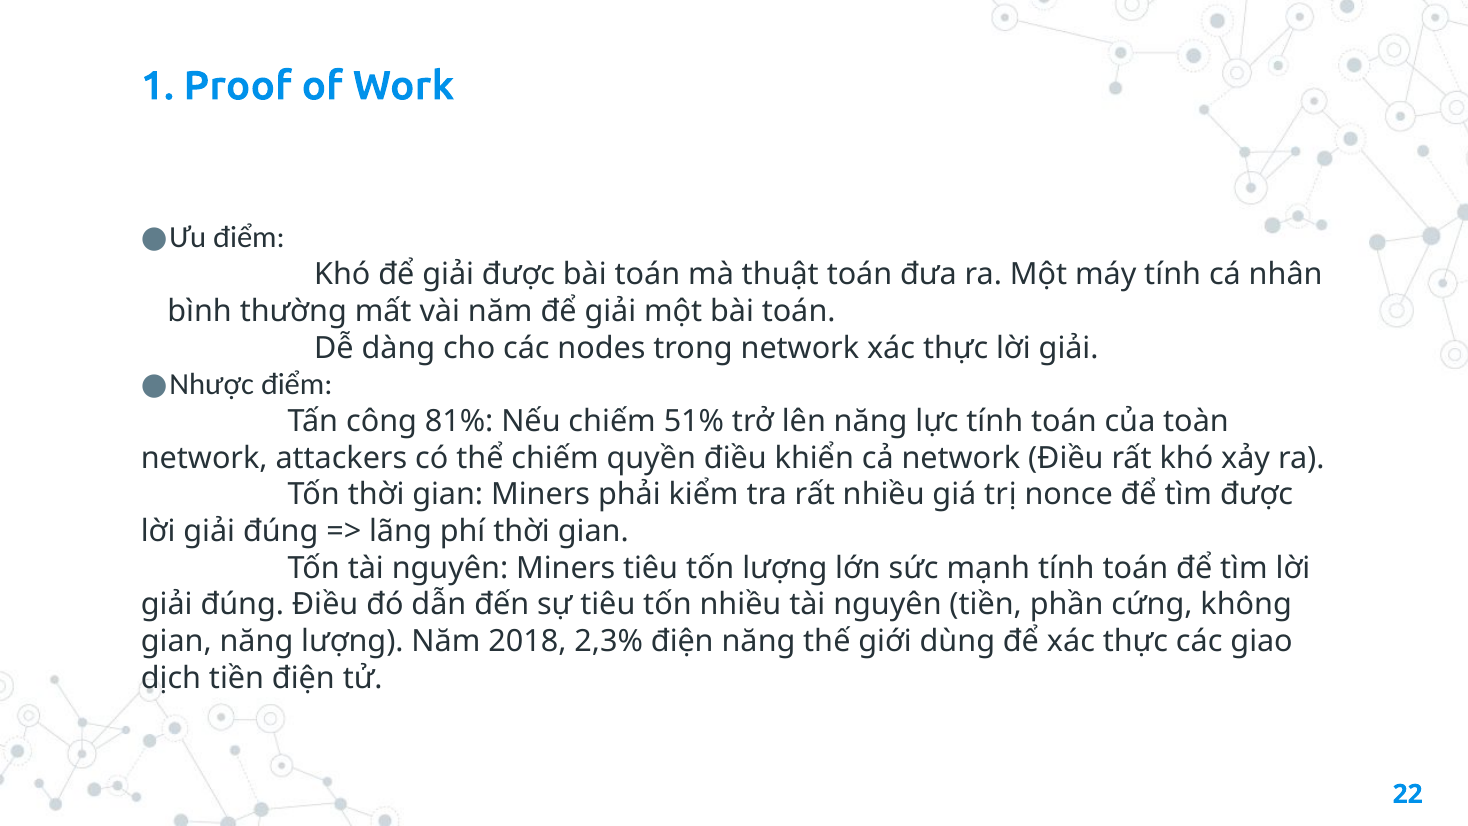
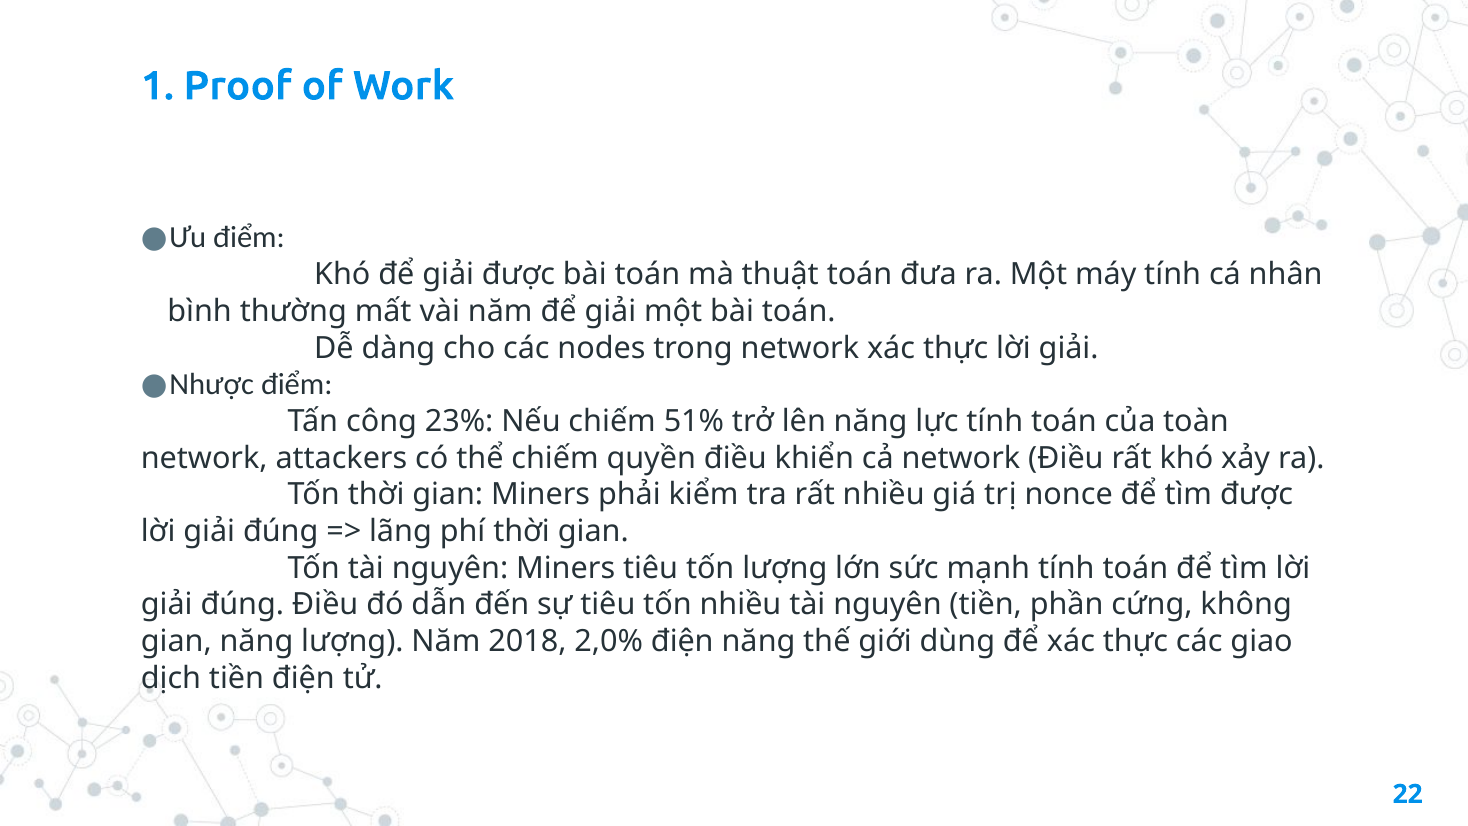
81%: 81% -> 23%
2,3%: 2,3% -> 2,0%
